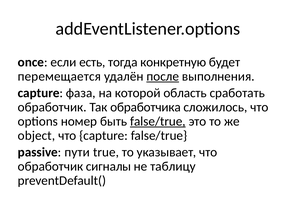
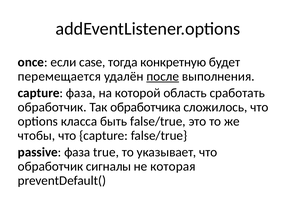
есть: есть -> case
номер: номер -> класса
false/true at (158, 121) underline: present -> none
object: object -> чтобы
passive пути: пути -> фаза
таблицу: таблицу -> которая
